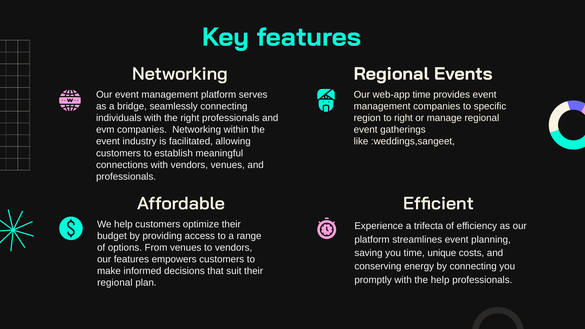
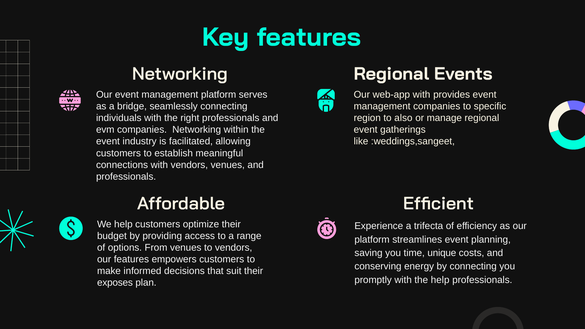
web-app time: time -> with
to right: right -> also
regional at (115, 283): regional -> exposes
